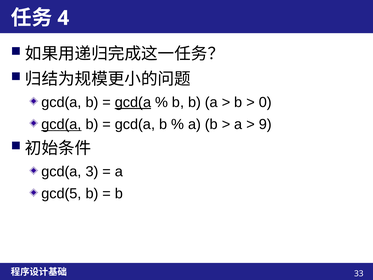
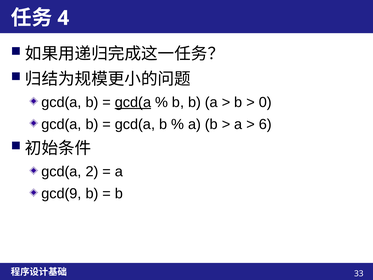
gcd(a at (61, 124) underline: present -> none
9: 9 -> 6
3: 3 -> 2
gcd(5: gcd(5 -> gcd(9
